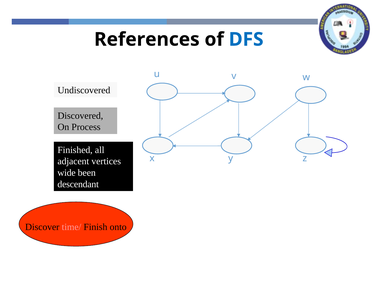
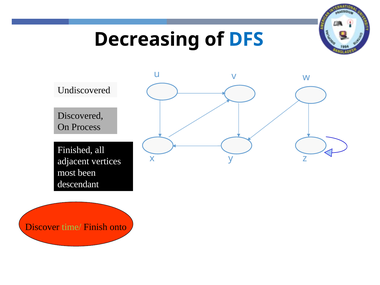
References: References -> Decreasing
wide: wide -> most
time/ colour: pink -> light green
